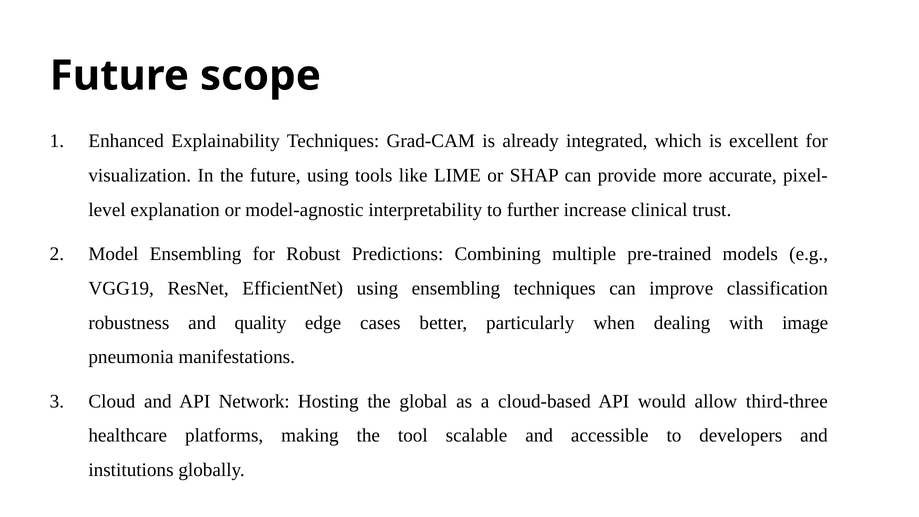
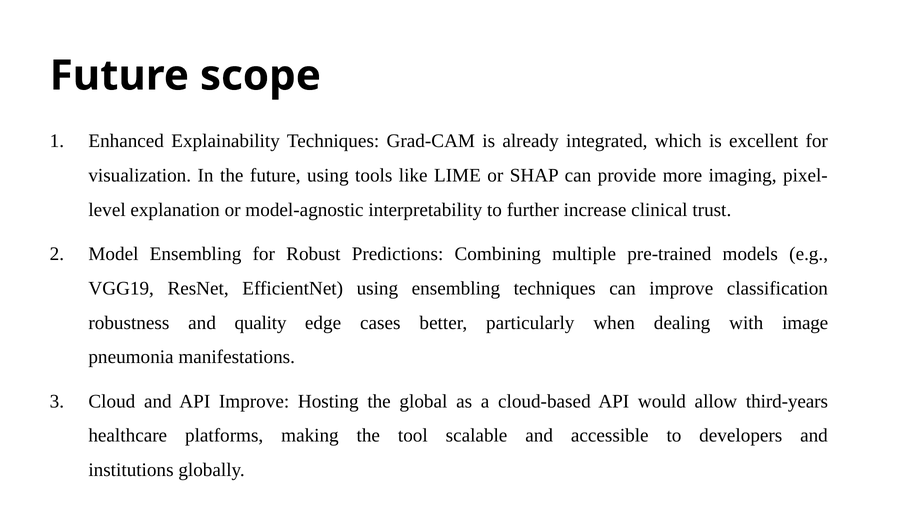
accurate: accurate -> imaging
API Network: Network -> Improve
third-three: third-three -> third-years
